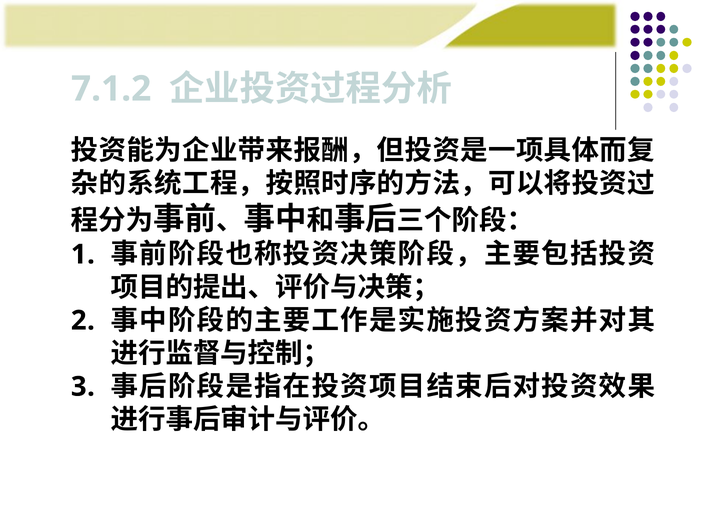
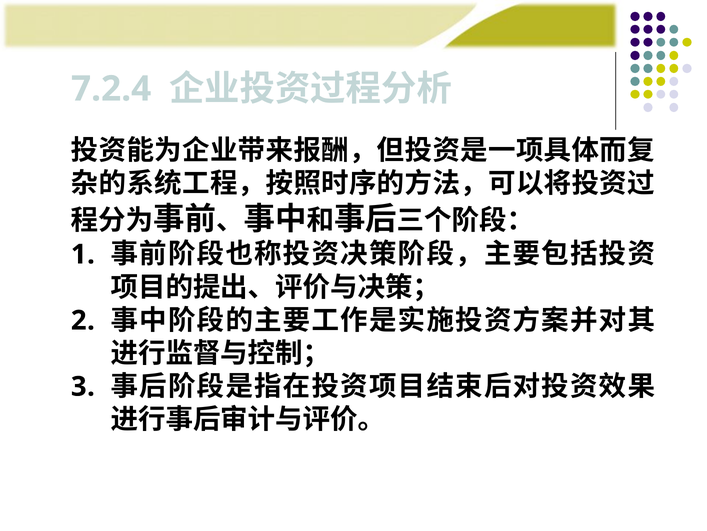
7.1.2: 7.1.2 -> 7.2.4
